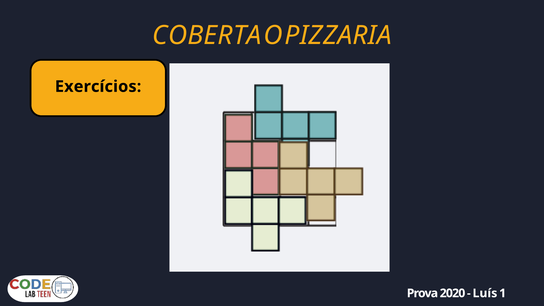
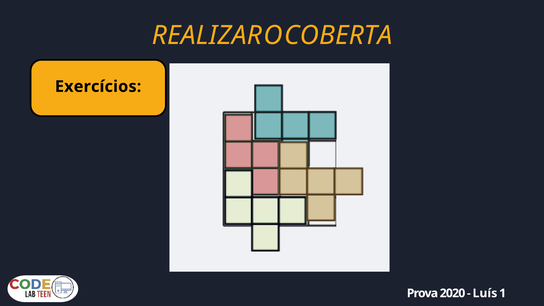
COBERTA: COBERTA -> REALIZAR
PIZZARIA: PIZZARIA -> COBERTA
